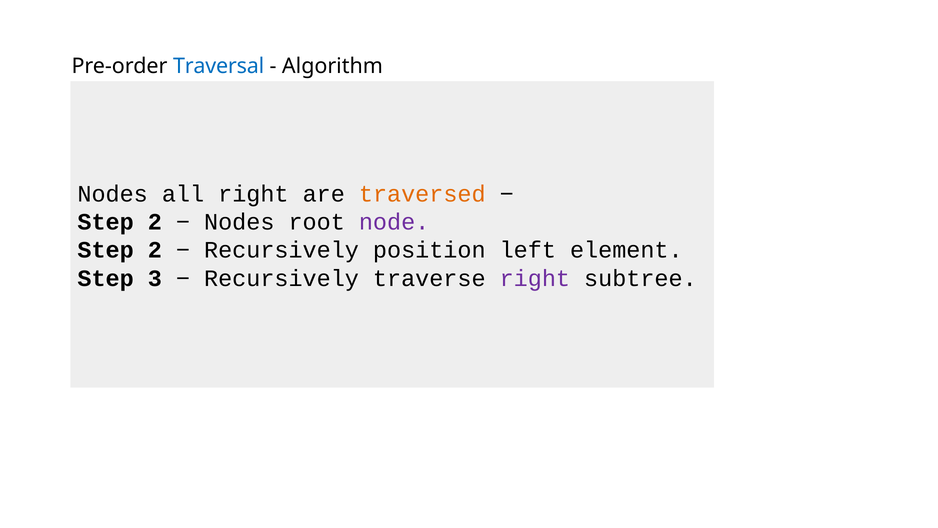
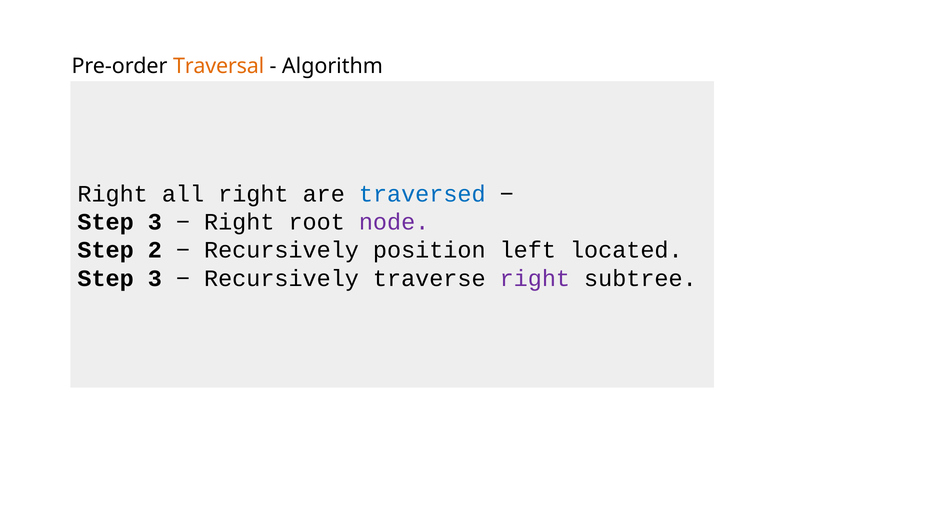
Traversal colour: blue -> orange
Nodes at (113, 194): Nodes -> Right
traversed colour: orange -> blue
2 at (155, 222): 2 -> 3
Nodes at (239, 222): Nodes -> Right
element: element -> located
